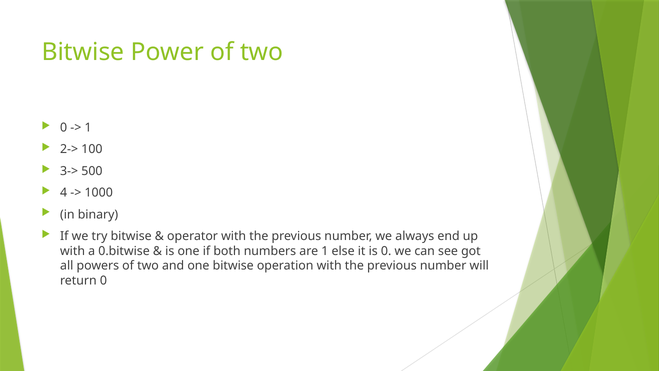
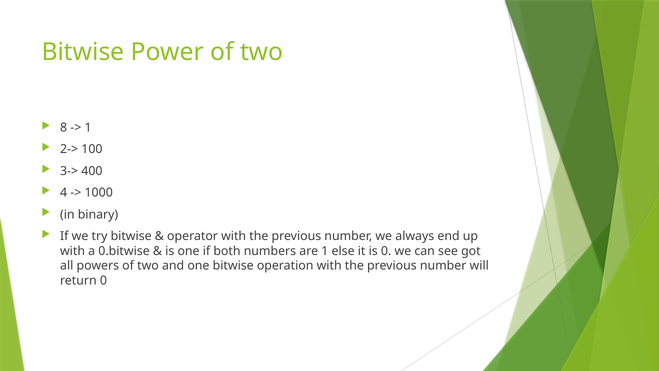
0 at (64, 128): 0 -> 8
500: 500 -> 400
